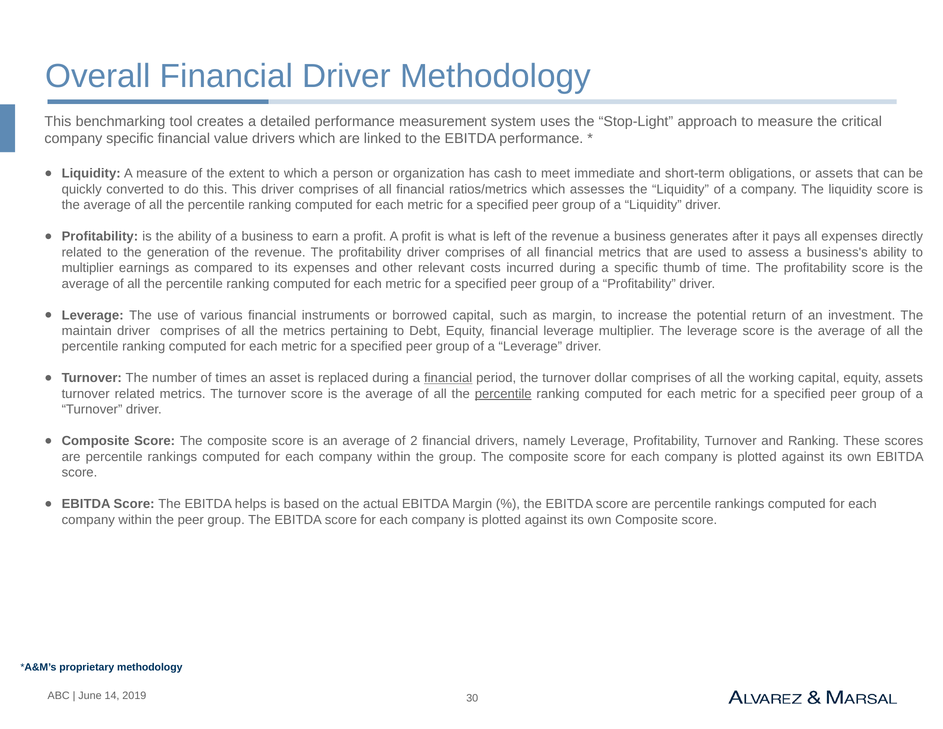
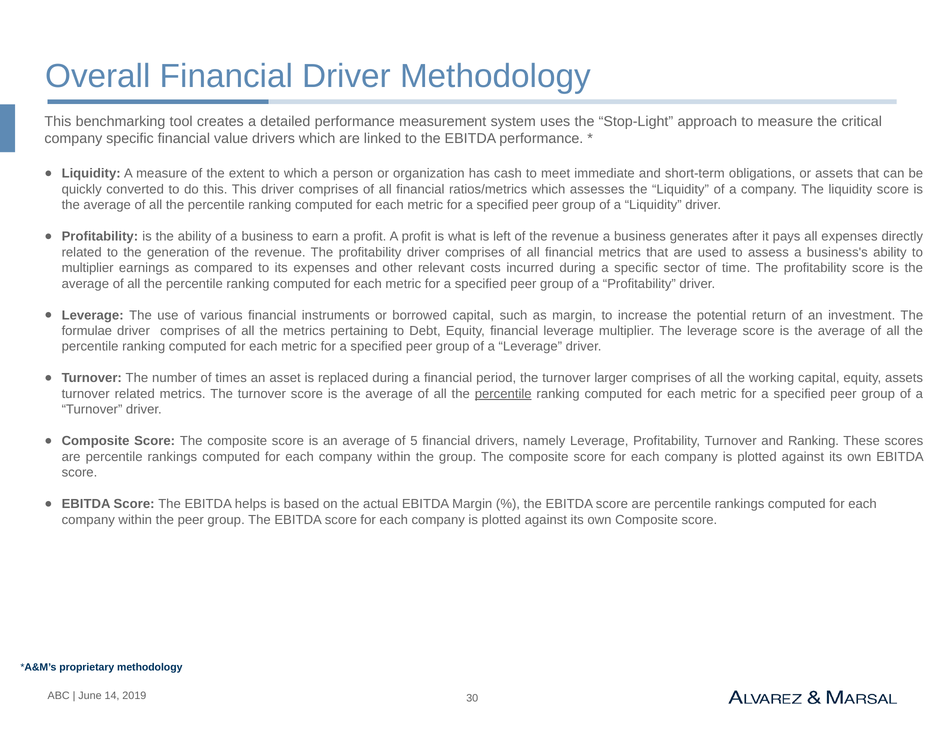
thumb: thumb -> sector
maintain: maintain -> formulae
financial at (448, 378) underline: present -> none
dollar: dollar -> larger
2: 2 -> 5
